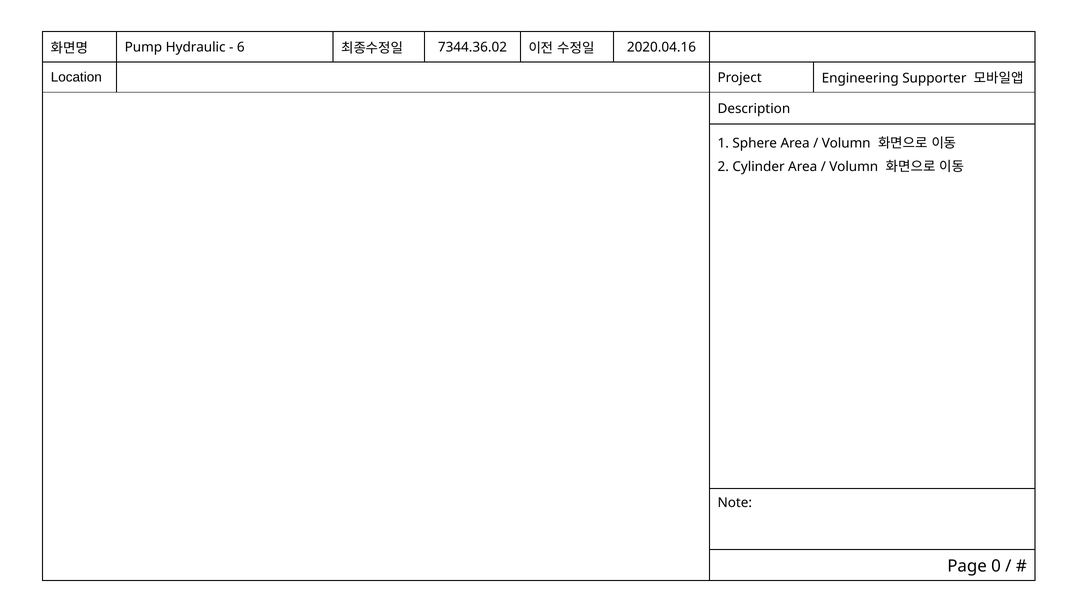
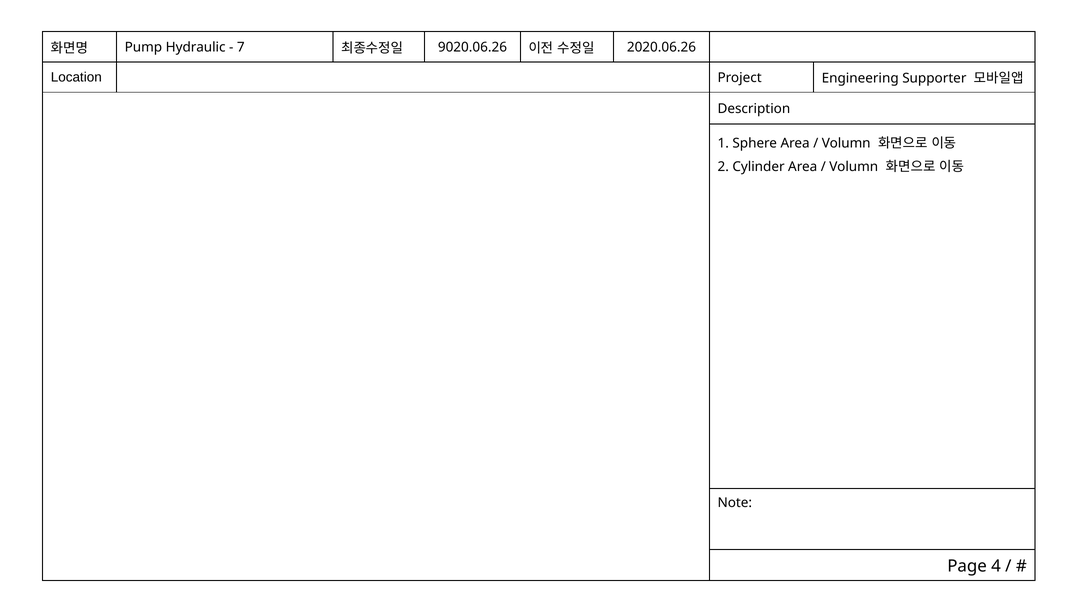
6: 6 -> 7
7344.36.02: 7344.36.02 -> 9020.06.26
2020.04.16: 2020.04.16 -> 2020.06.26
0: 0 -> 4
